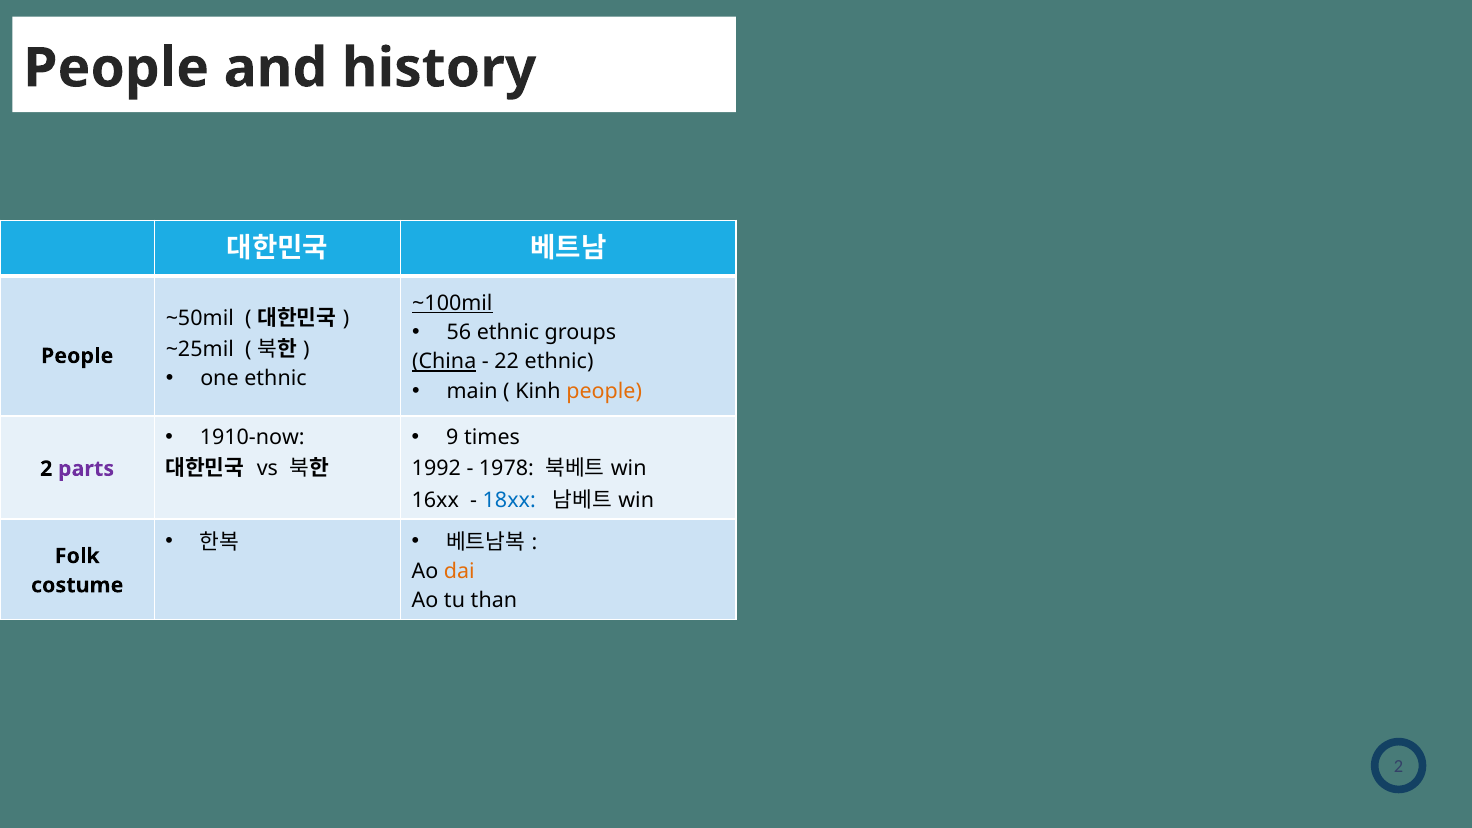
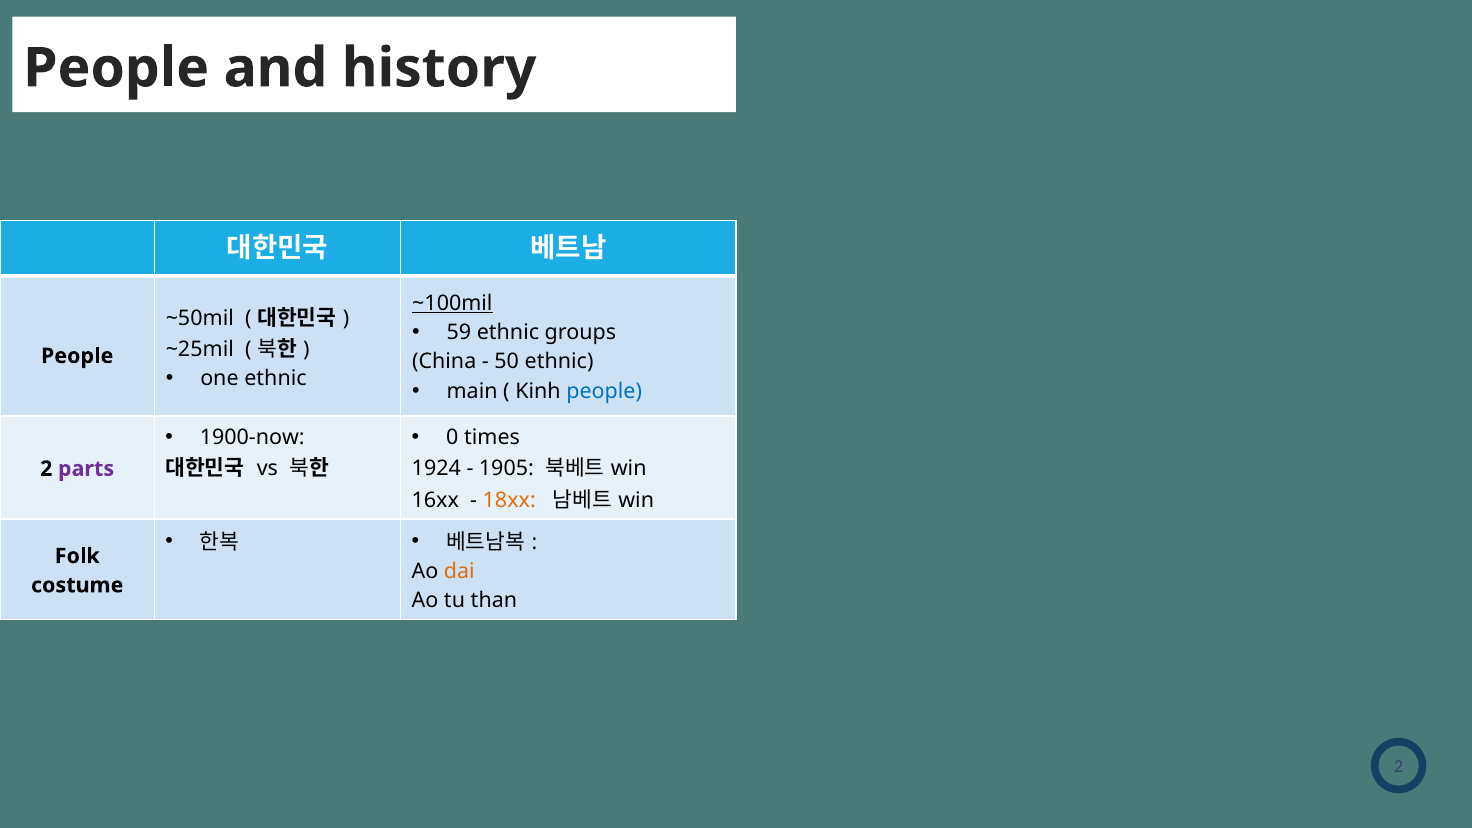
56: 56 -> 59
China underline: present -> none
22: 22 -> 50
people at (604, 391) colour: orange -> blue
1910-now: 1910-now -> 1900-now
9: 9 -> 0
1992: 1992 -> 1924
1978: 1978 -> 1905
18xx colour: blue -> orange
